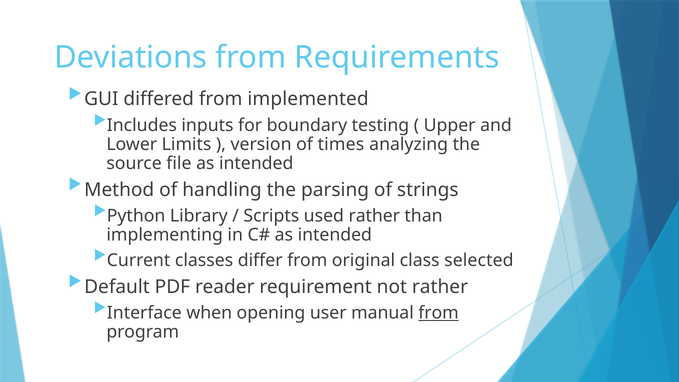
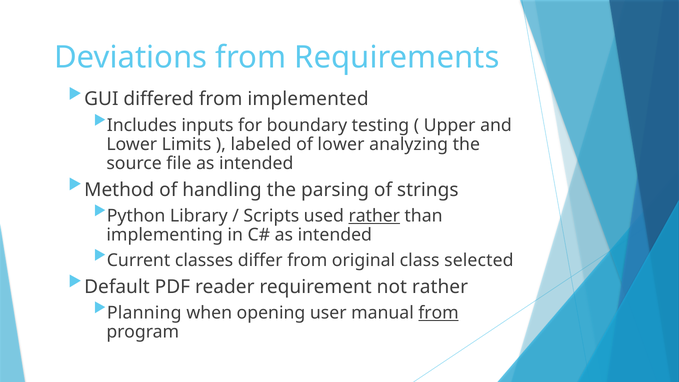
version: version -> labeled
of times: times -> lower
rather at (374, 216) underline: none -> present
Interface: Interface -> Planning
